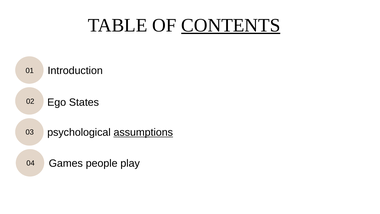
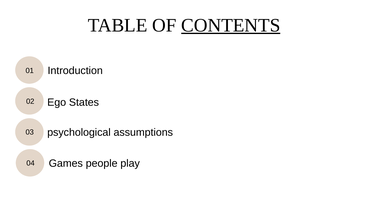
assumptions underline: present -> none
